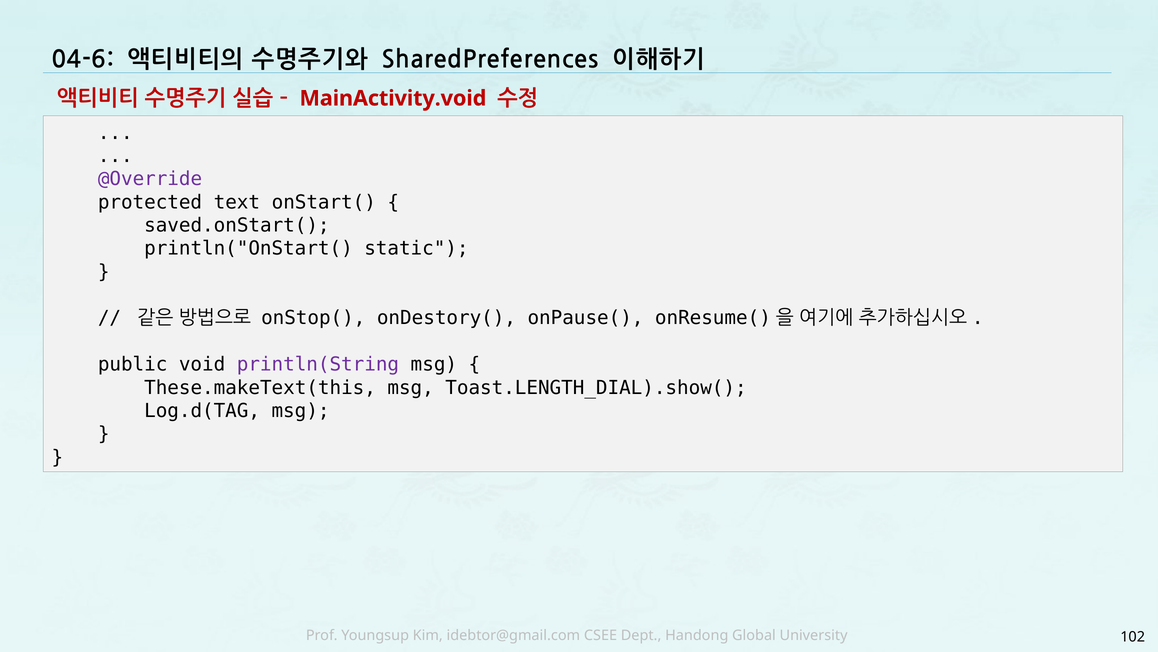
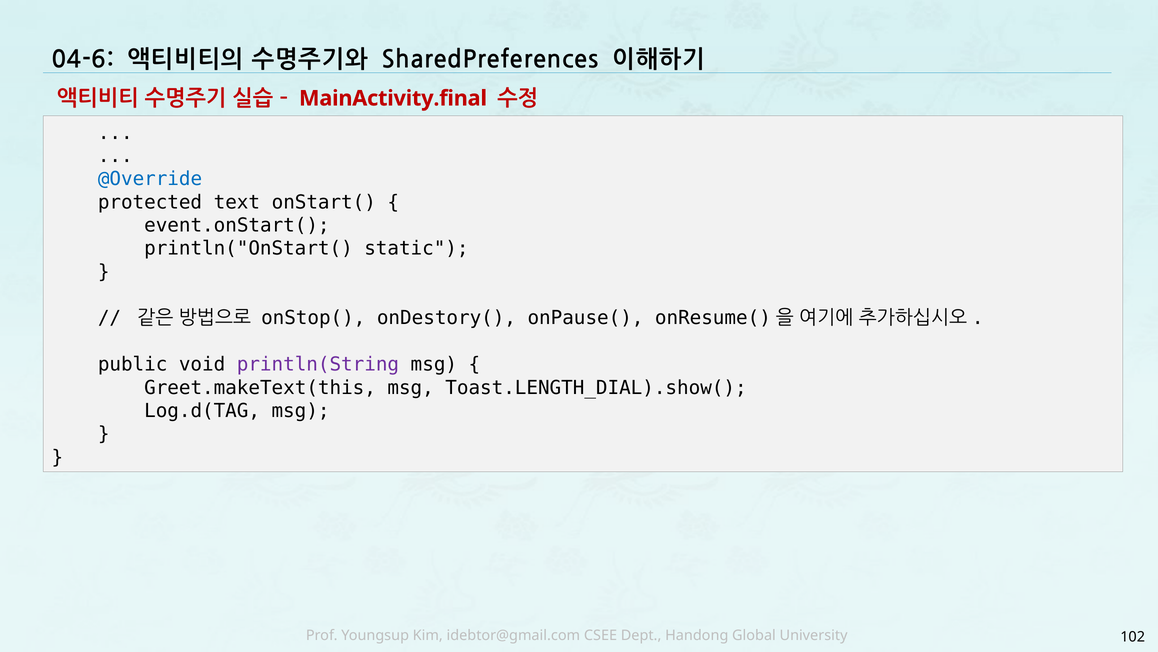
MainActivity.void: MainActivity.void -> MainActivity.final
@Override colour: purple -> blue
saved.onStart(: saved.onStart( -> event.onStart(
These.makeText(this: These.makeText(this -> Greet.makeText(this
